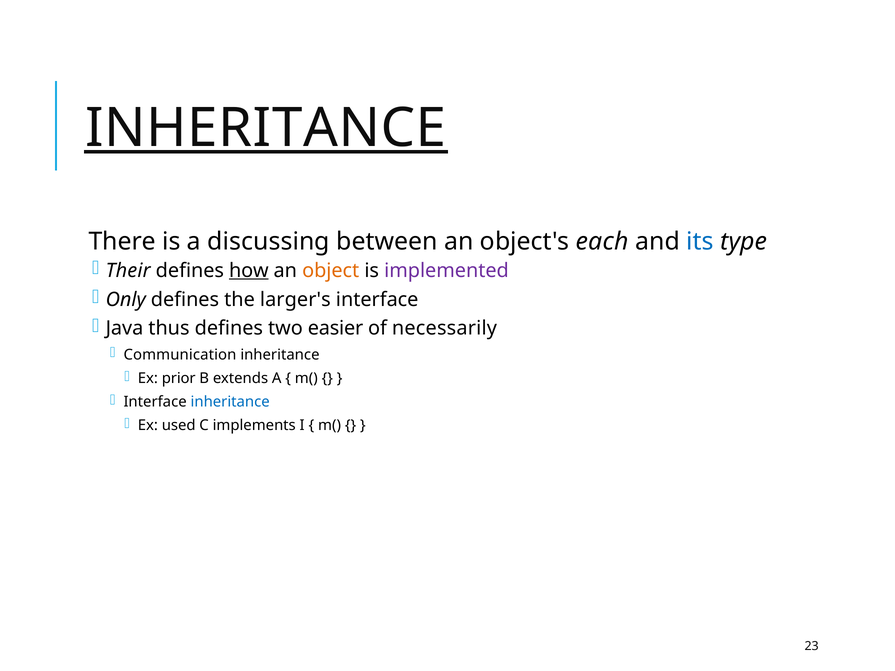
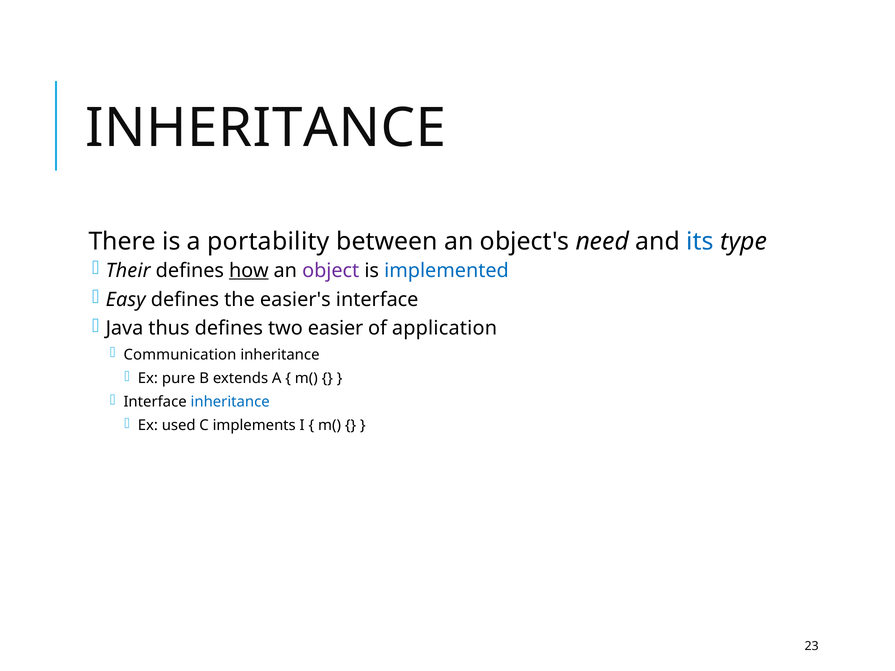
INHERITANCE at (266, 128) underline: present -> none
discussing: discussing -> portability
each: each -> need
object colour: orange -> purple
implemented colour: purple -> blue
Only: Only -> Easy
larger's: larger's -> easier's
necessarily: necessarily -> application
prior: prior -> pure
